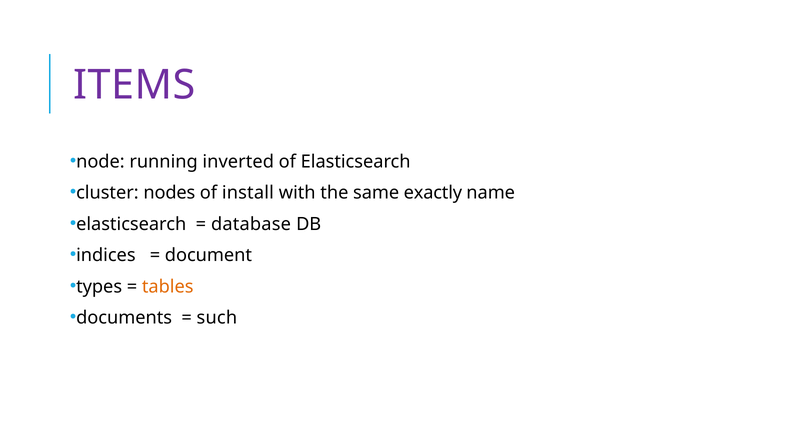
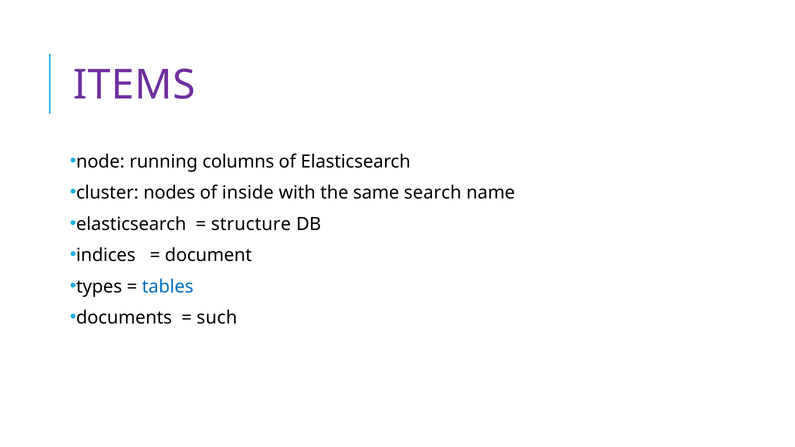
inverted: inverted -> columns
install: install -> inside
exactly: exactly -> search
database: database -> structure
tables colour: orange -> blue
